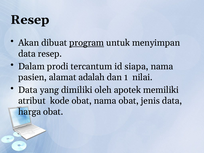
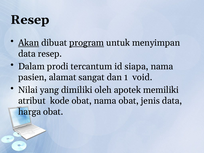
Akan underline: none -> present
adalah: adalah -> sangat
nilai: nilai -> void
Data at (28, 90): Data -> Nilai
